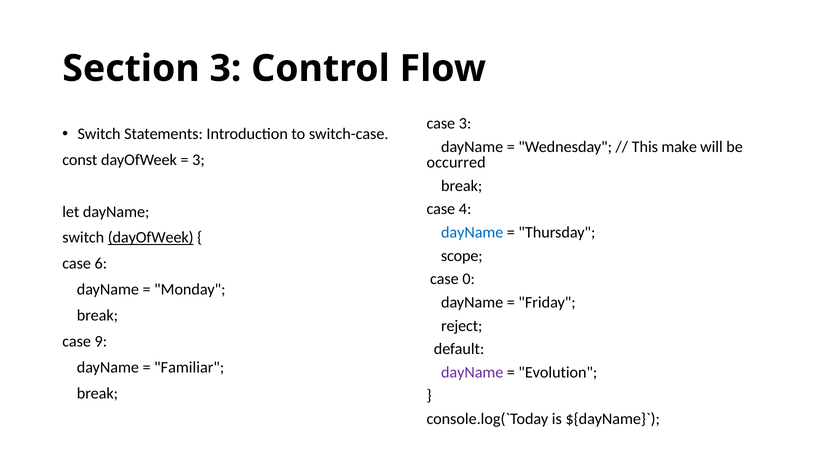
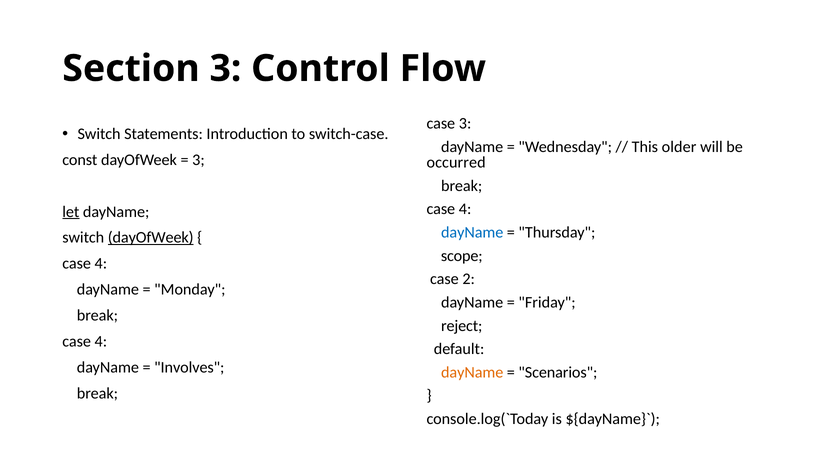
make: make -> older
let underline: none -> present
6 at (101, 264): 6 -> 4
0: 0 -> 2
9 at (101, 342): 9 -> 4
Familiar: Familiar -> Involves
dayName at (472, 373) colour: purple -> orange
Evolution: Evolution -> Scenarios
